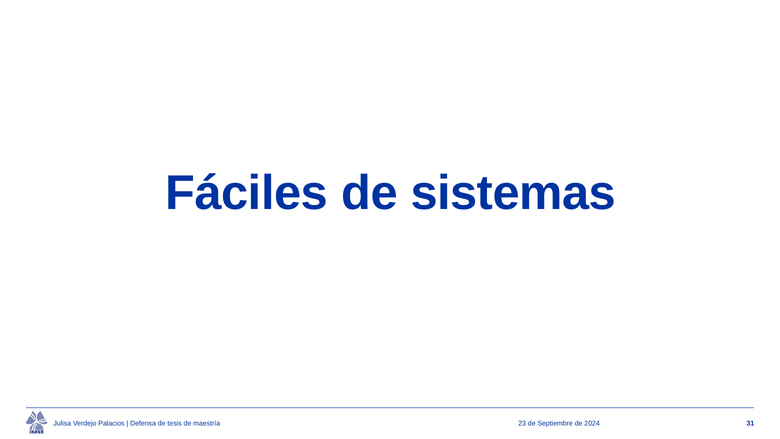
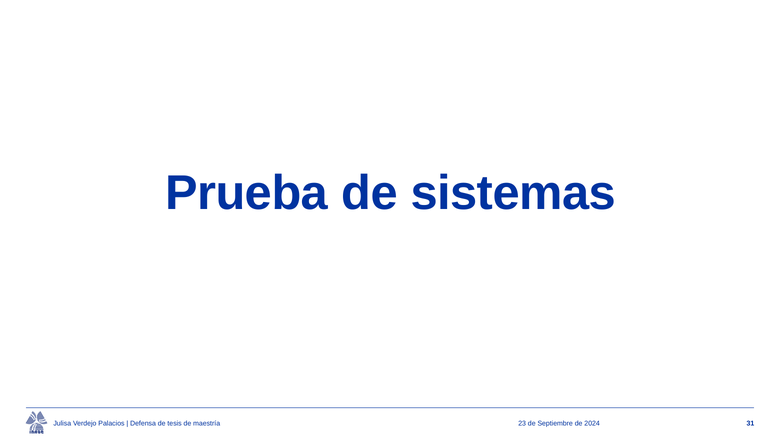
Fáciles: Fáciles -> Prueba
